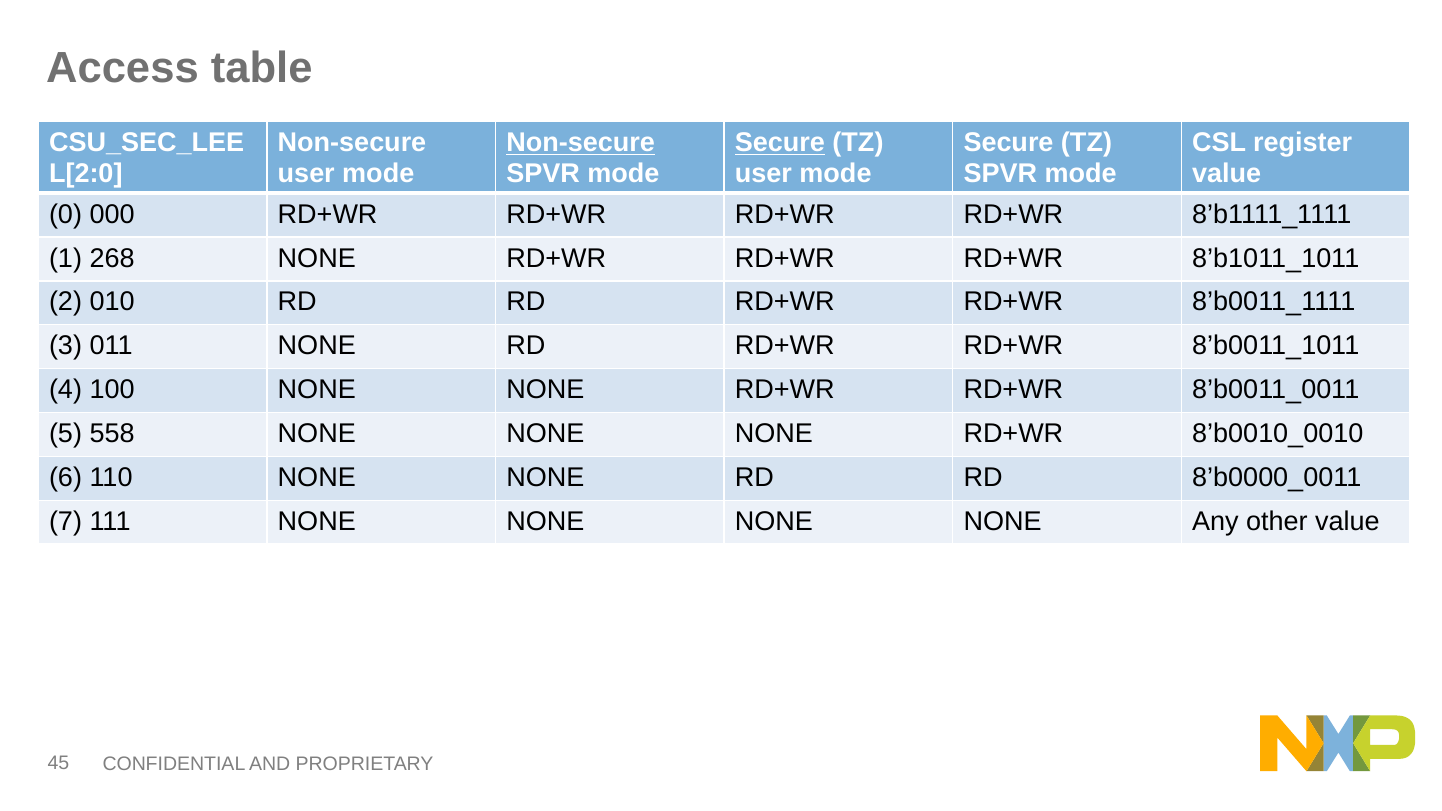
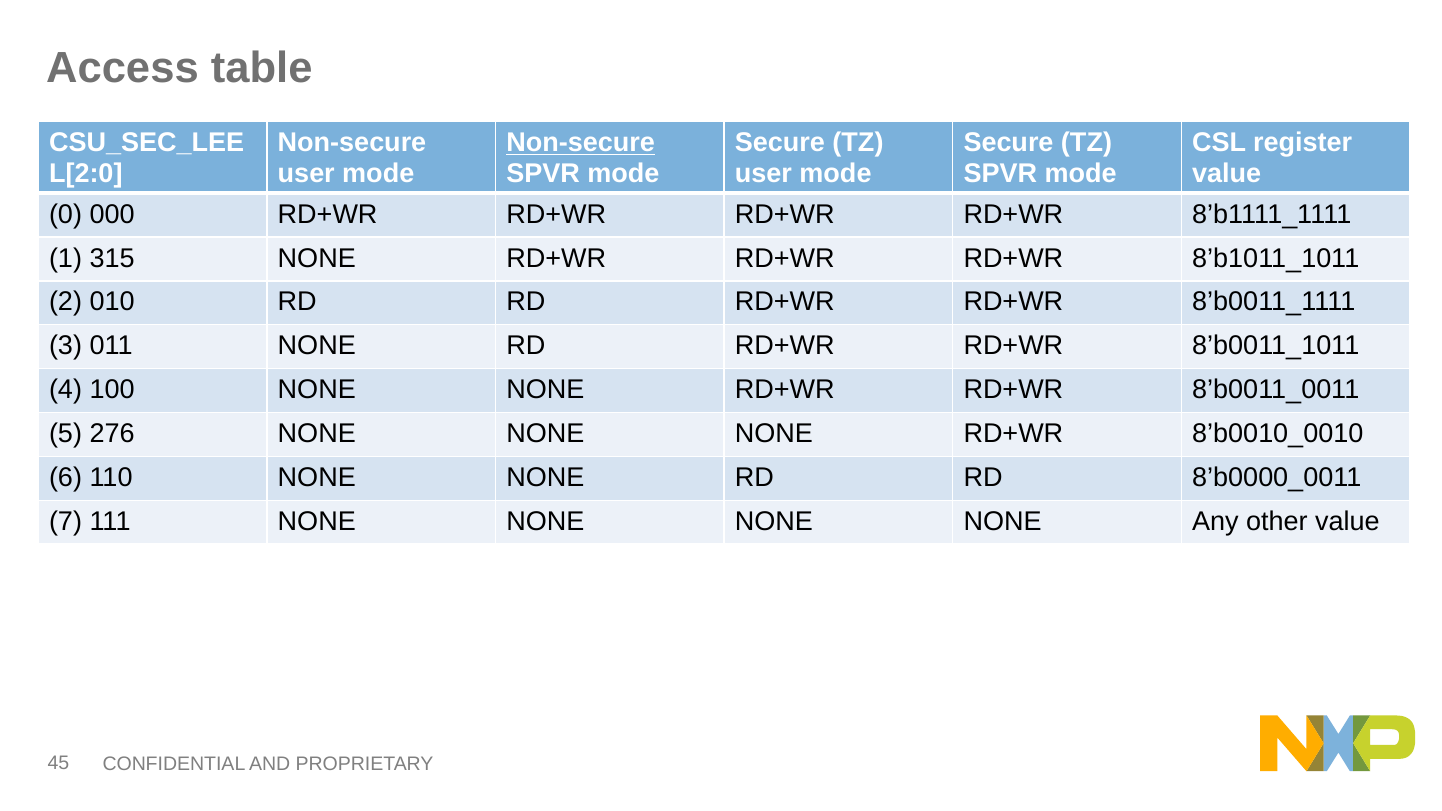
Secure at (780, 143) underline: present -> none
268: 268 -> 315
558: 558 -> 276
